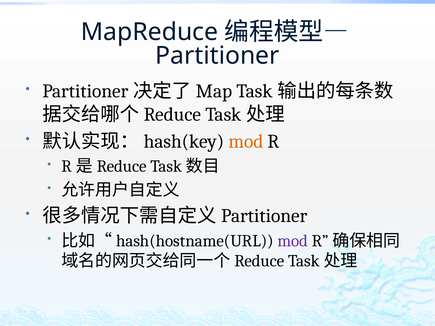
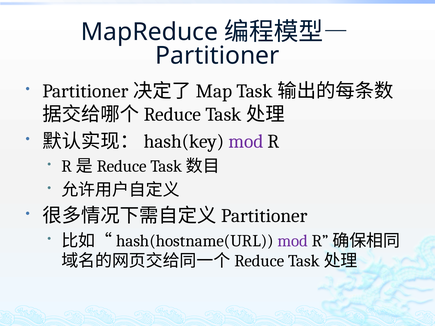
mod at (246, 142) colour: orange -> purple
